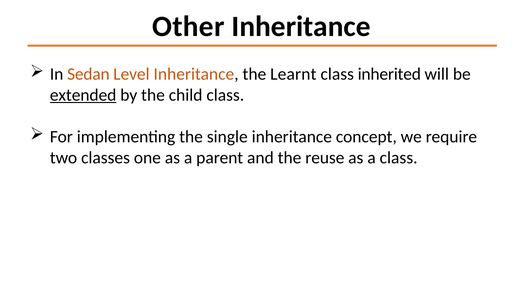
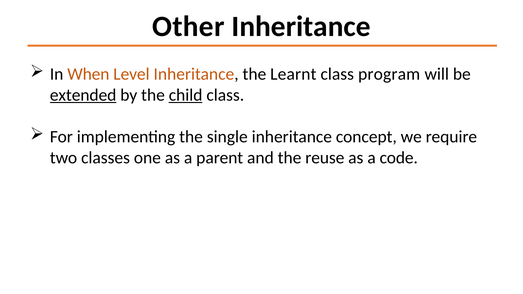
Sedan: Sedan -> When
inherited: inherited -> program
child underline: none -> present
a class: class -> code
